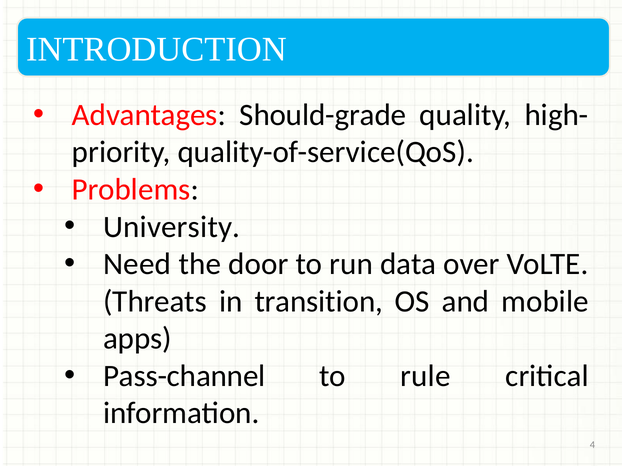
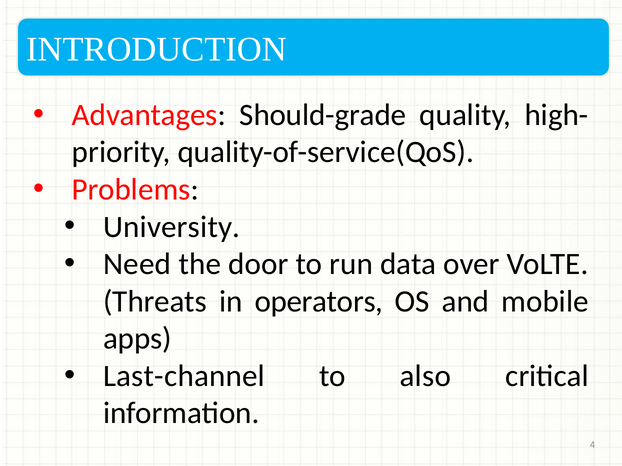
transition: transition -> operators
Pass-channel: Pass-channel -> Last-channel
rule: rule -> also
